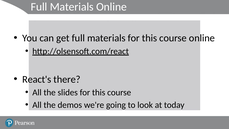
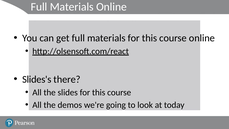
React's: React's -> Slides's
